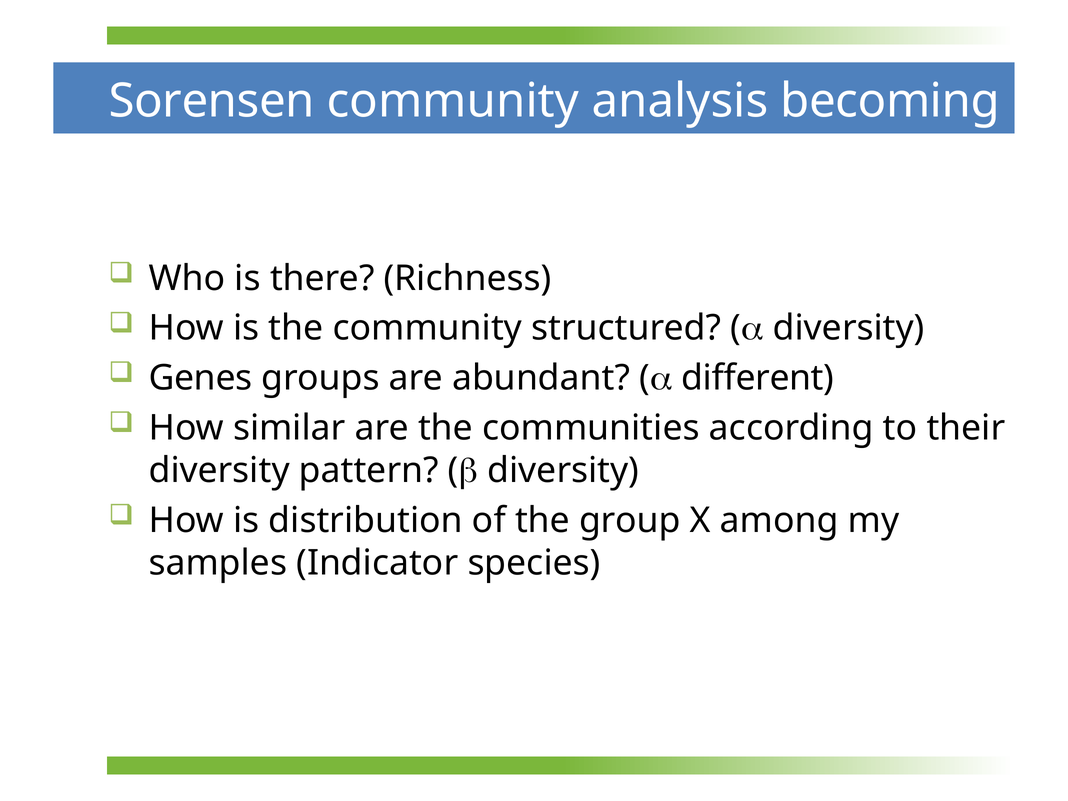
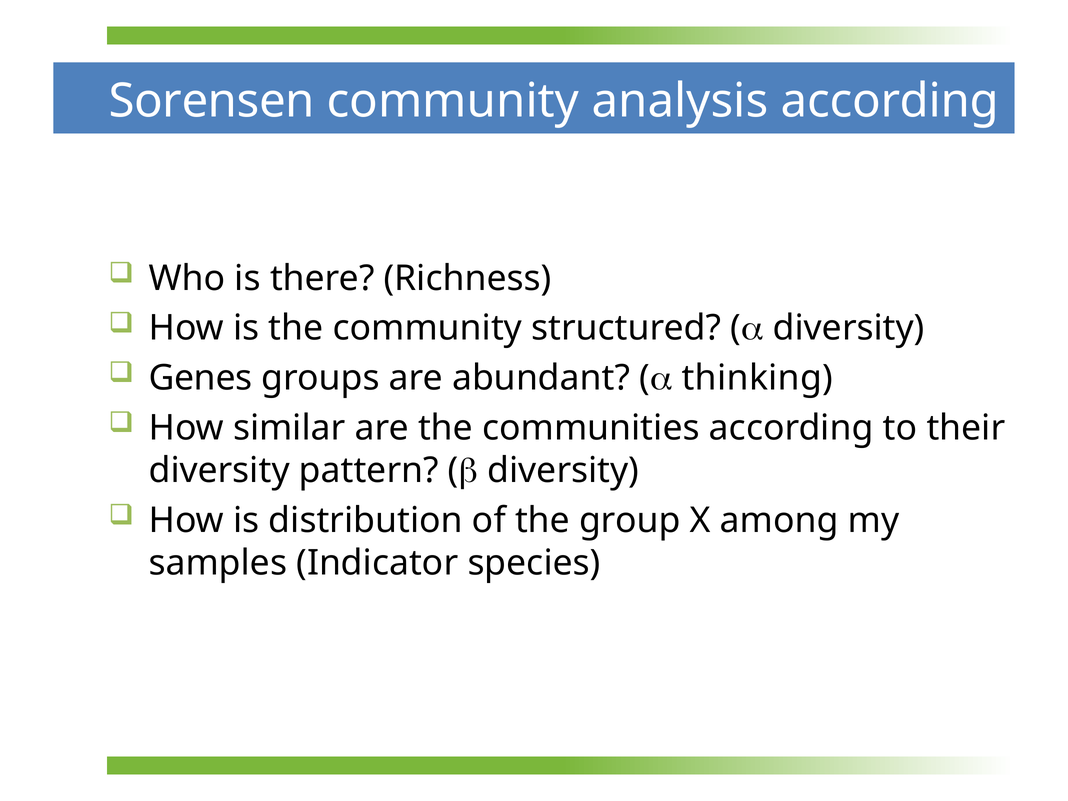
analysis becoming: becoming -> according
different: different -> thinking
